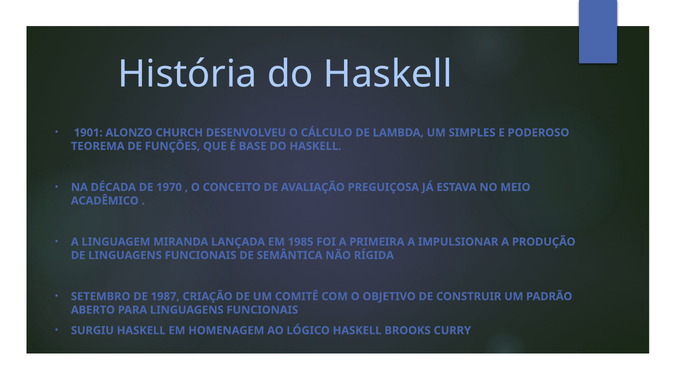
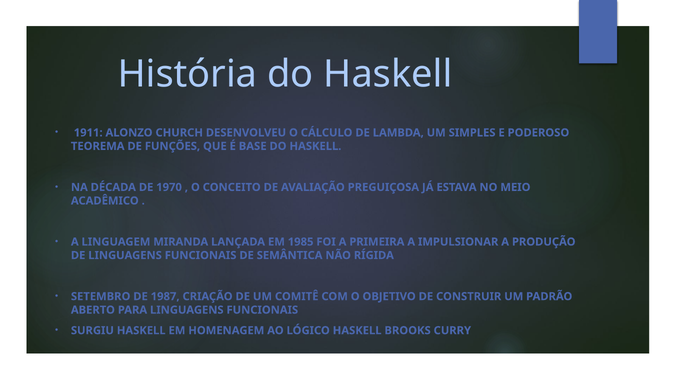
1901: 1901 -> 1911
